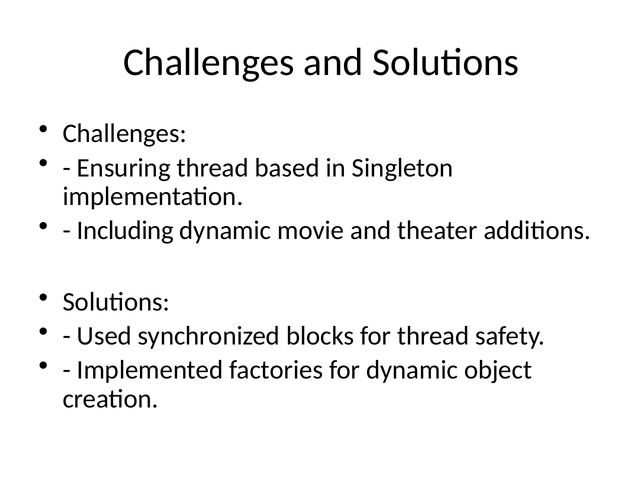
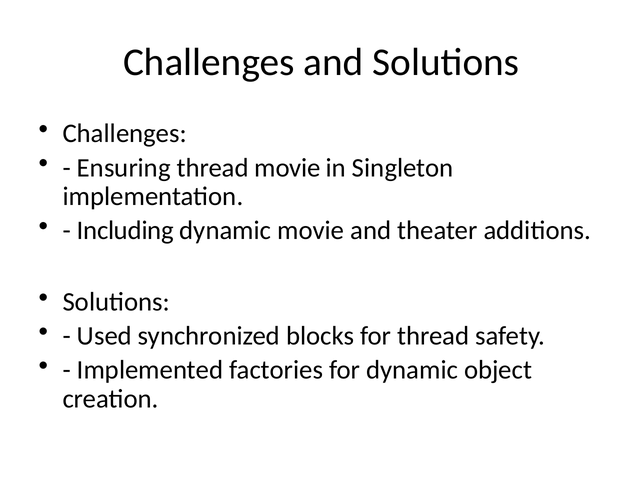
thread based: based -> movie
